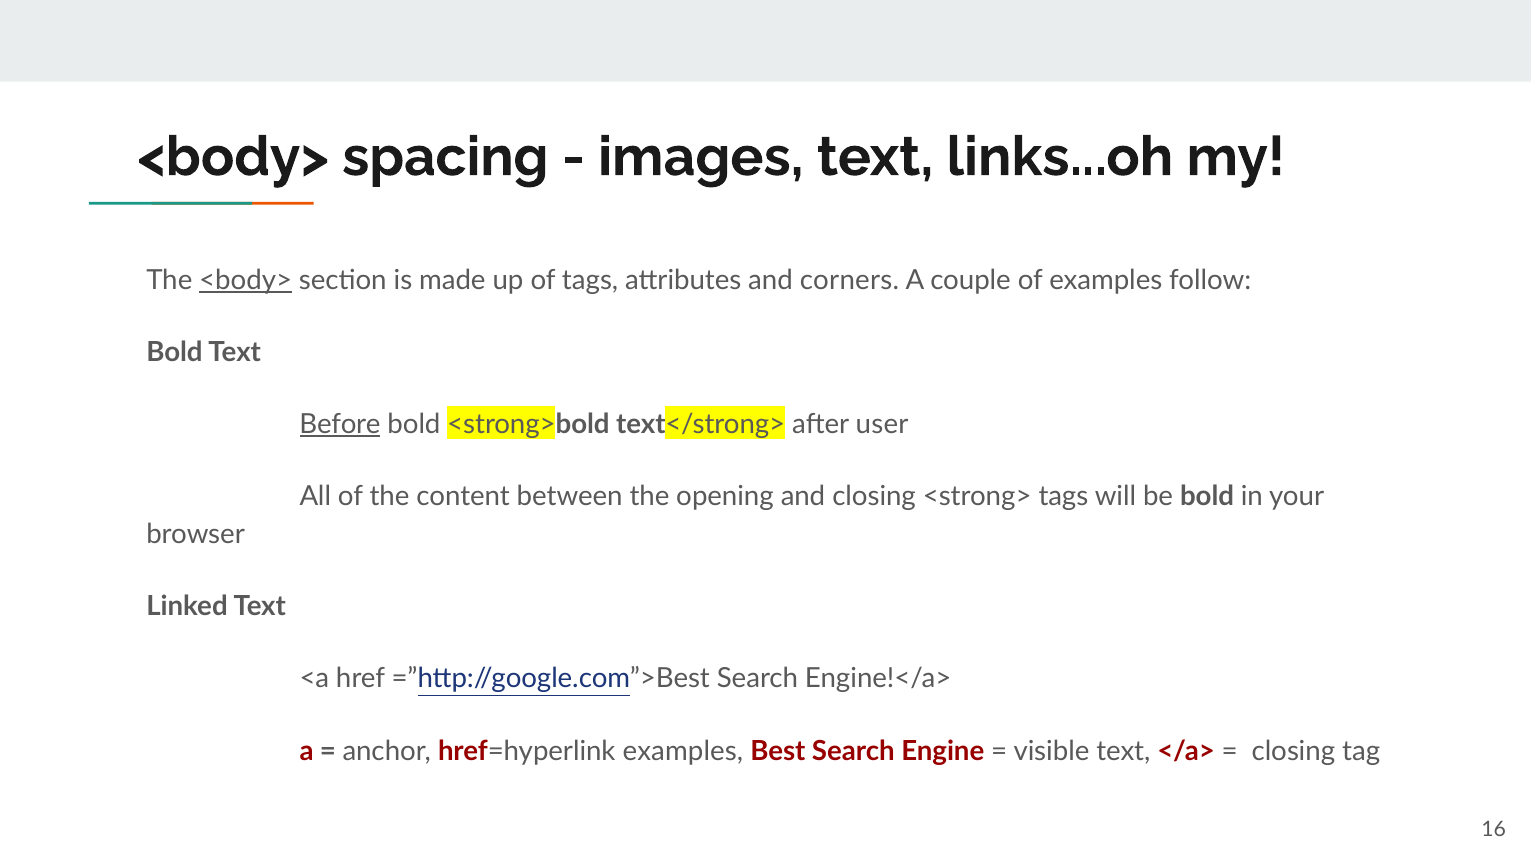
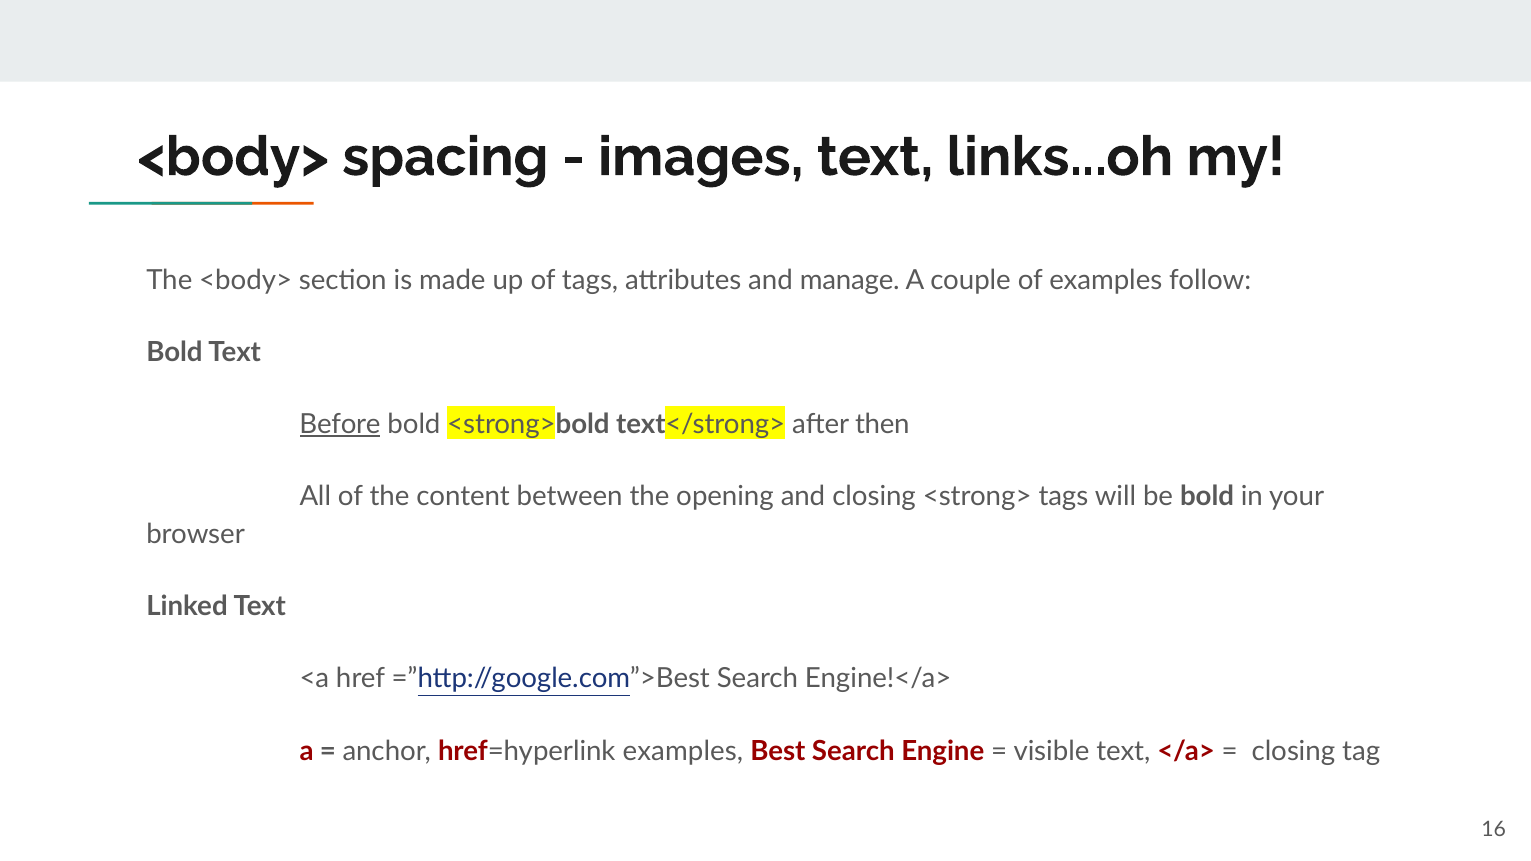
<body> at (246, 280) underline: present -> none
corners: corners -> manage
user: user -> then
